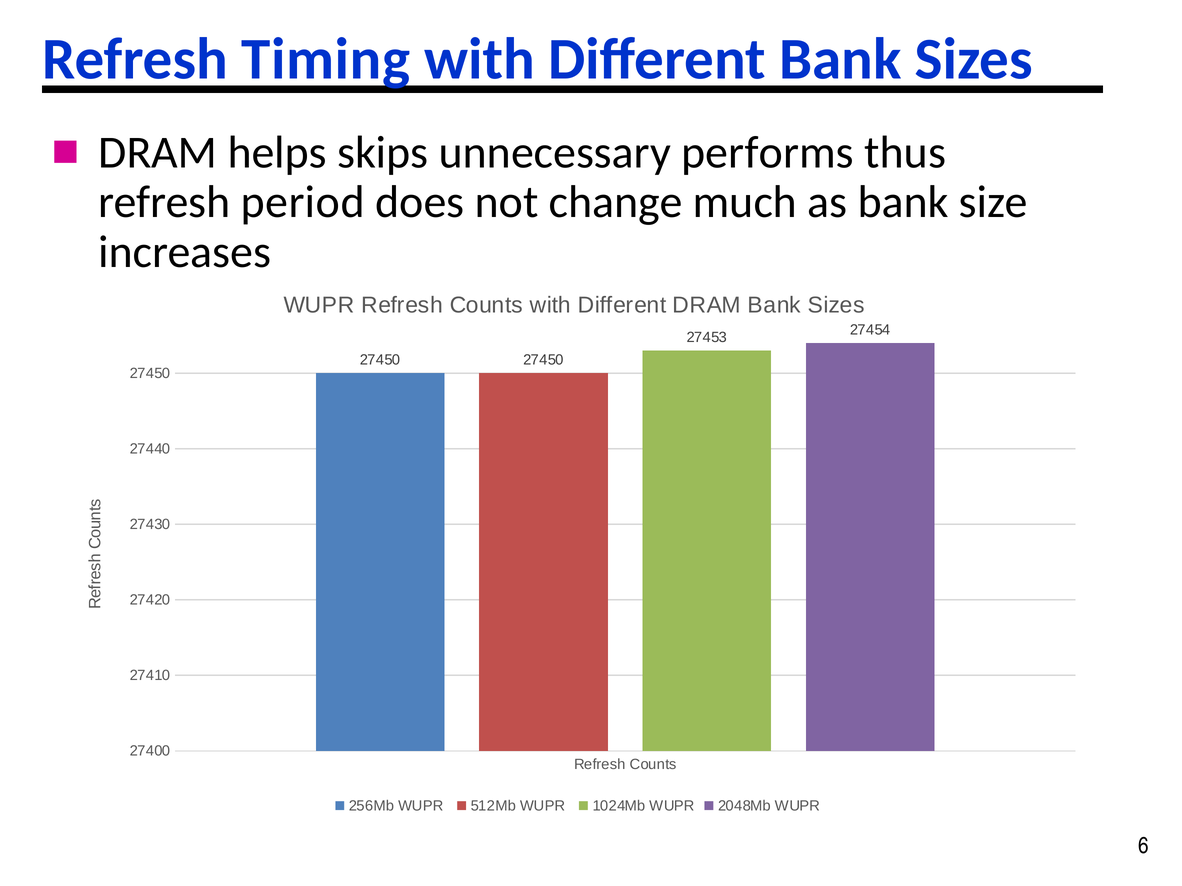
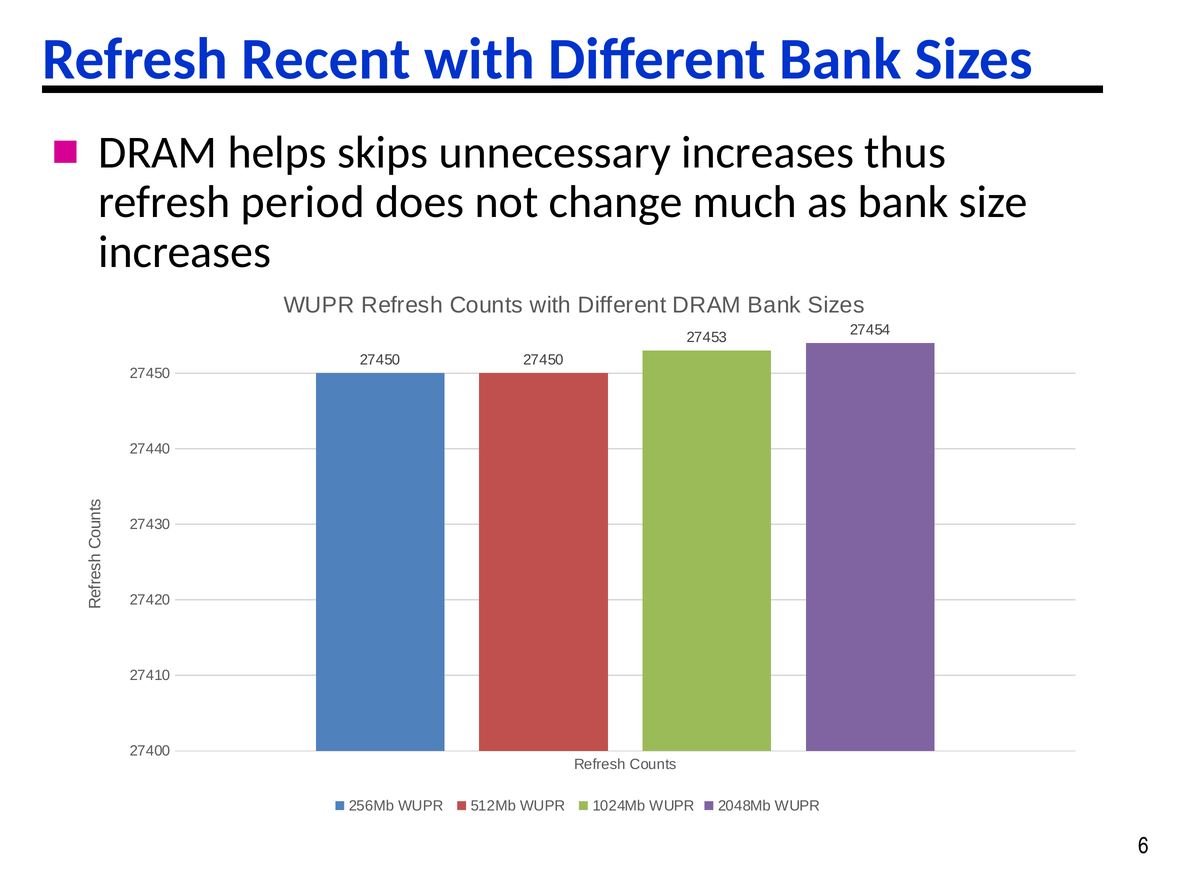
Timing: Timing -> Recent
unnecessary performs: performs -> increases
